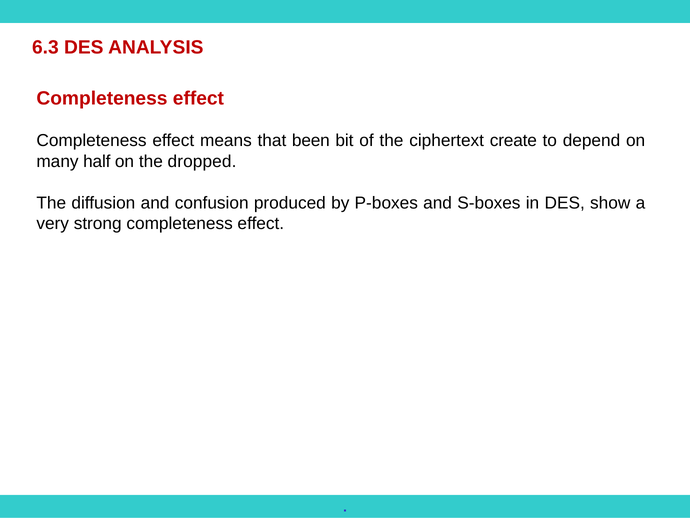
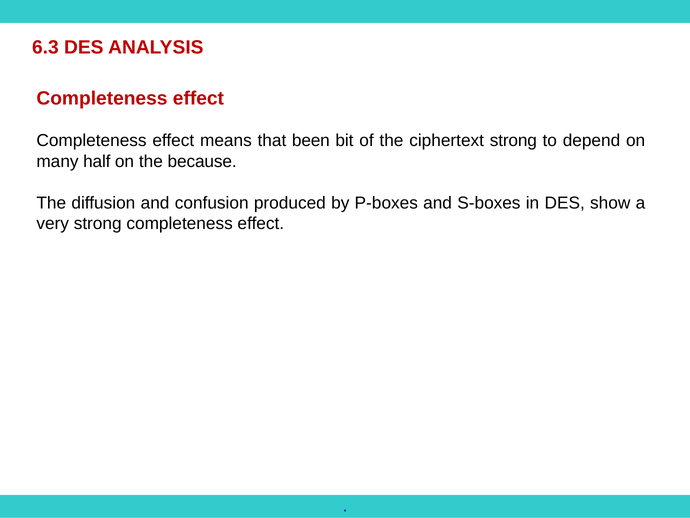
ciphertext create: create -> strong
dropped: dropped -> because
